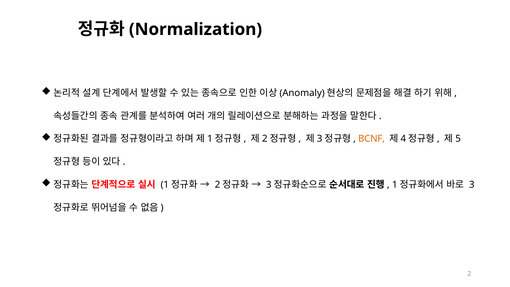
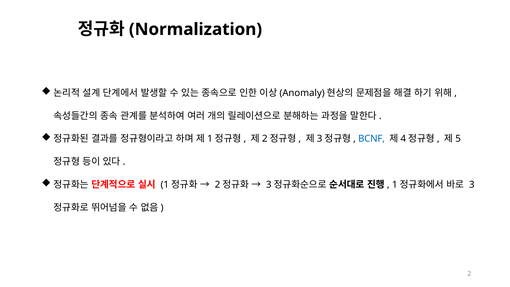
BCNF colour: orange -> blue
